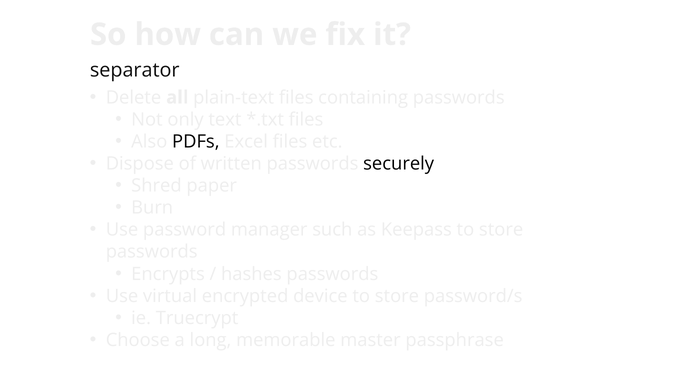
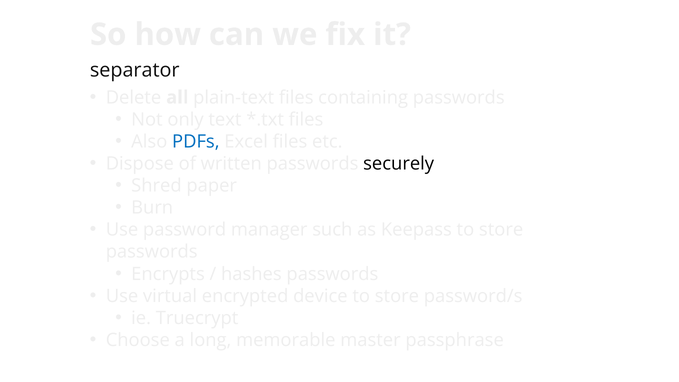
PDFs colour: black -> blue
